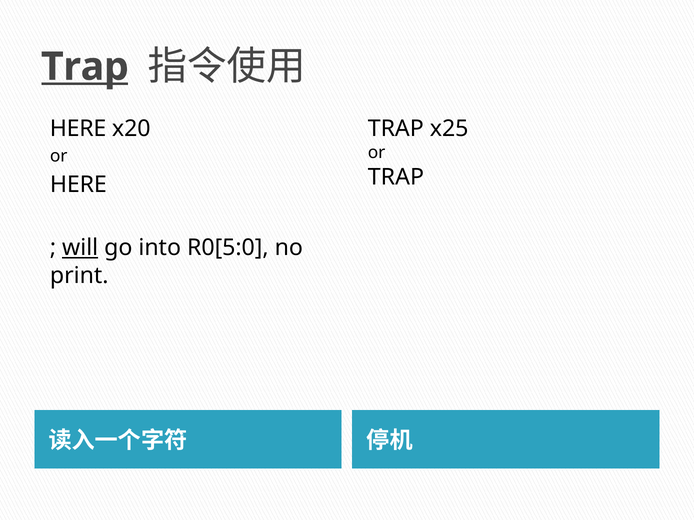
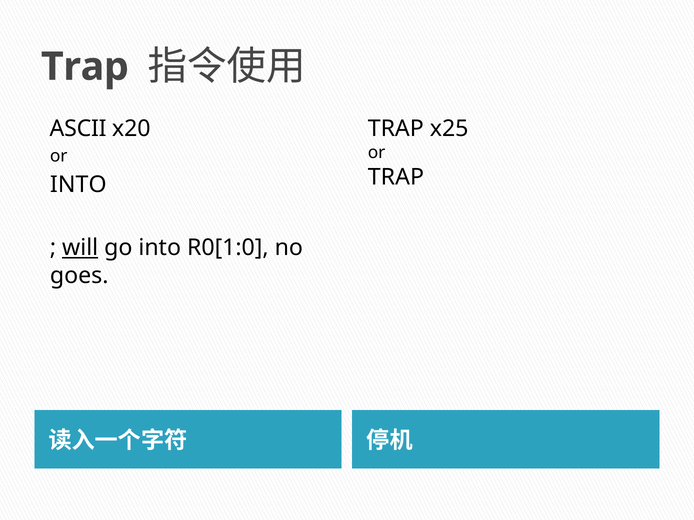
Trap at (85, 67) underline: present -> none
HERE at (78, 129): HERE -> ASCII
HERE at (78, 185): HERE -> INTO
R0[5:0: R0[5:0 -> R0[1:0
print: print -> goes
